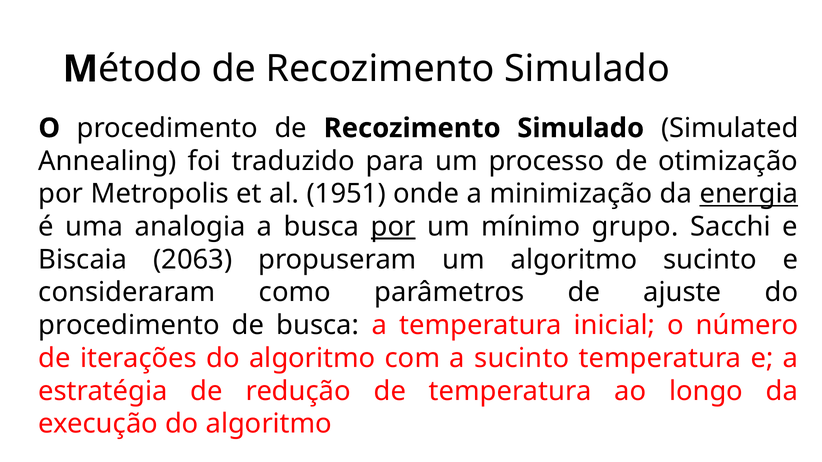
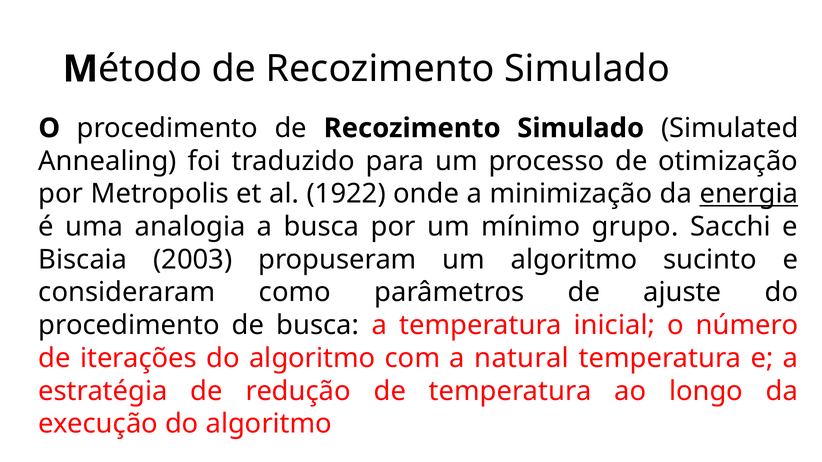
1951: 1951 -> 1922
por at (393, 227) underline: present -> none
2063: 2063 -> 2003
a sucinto: sucinto -> natural
